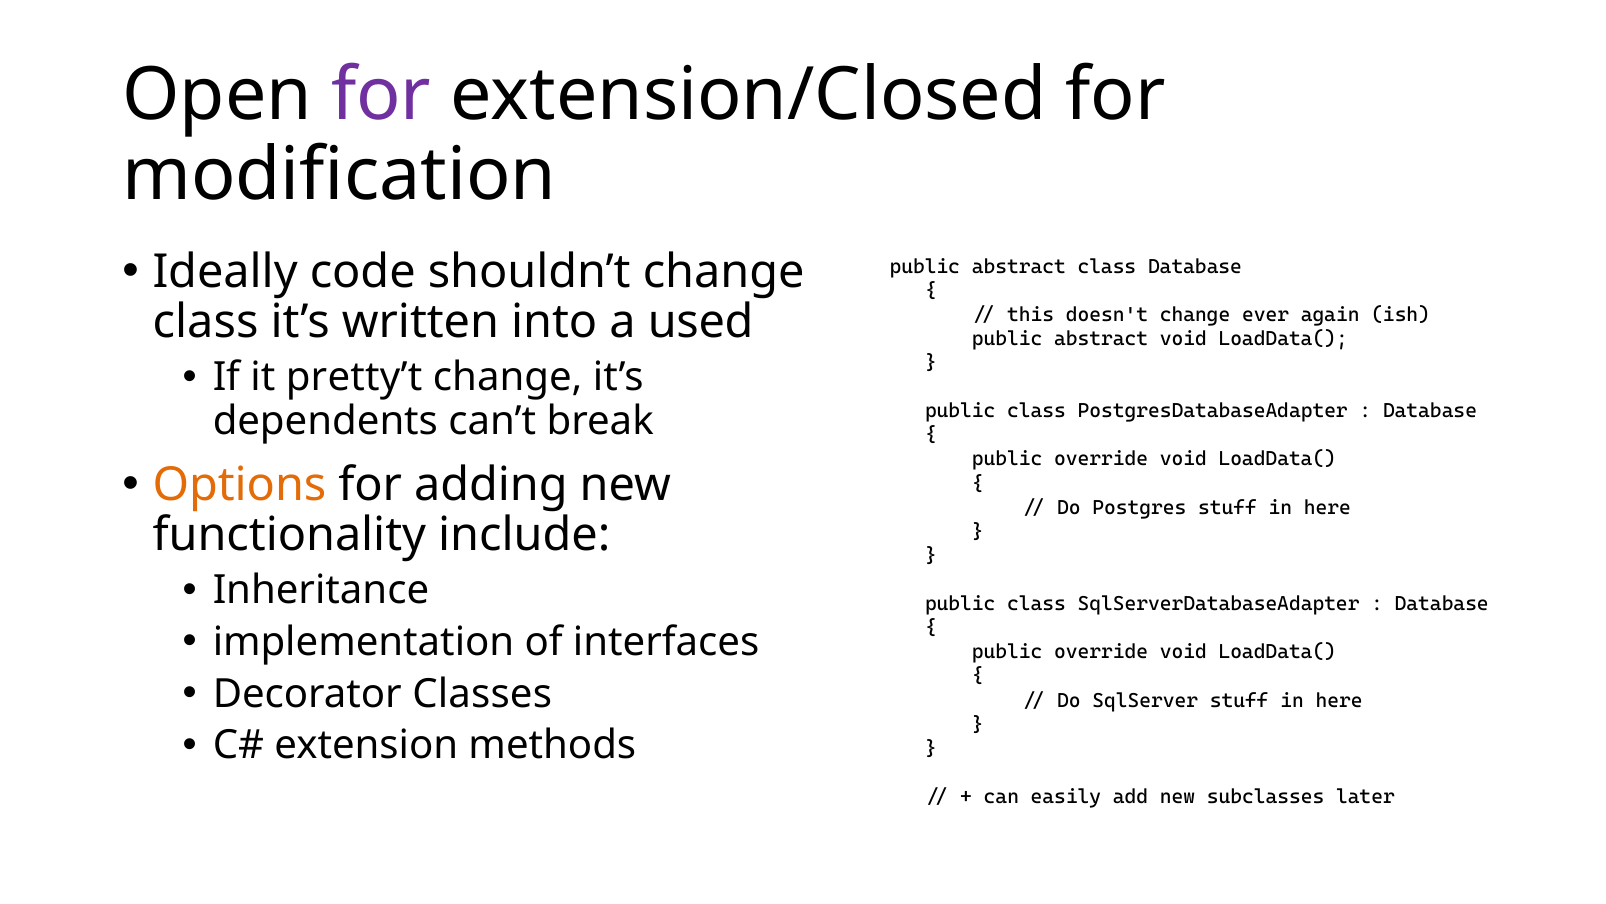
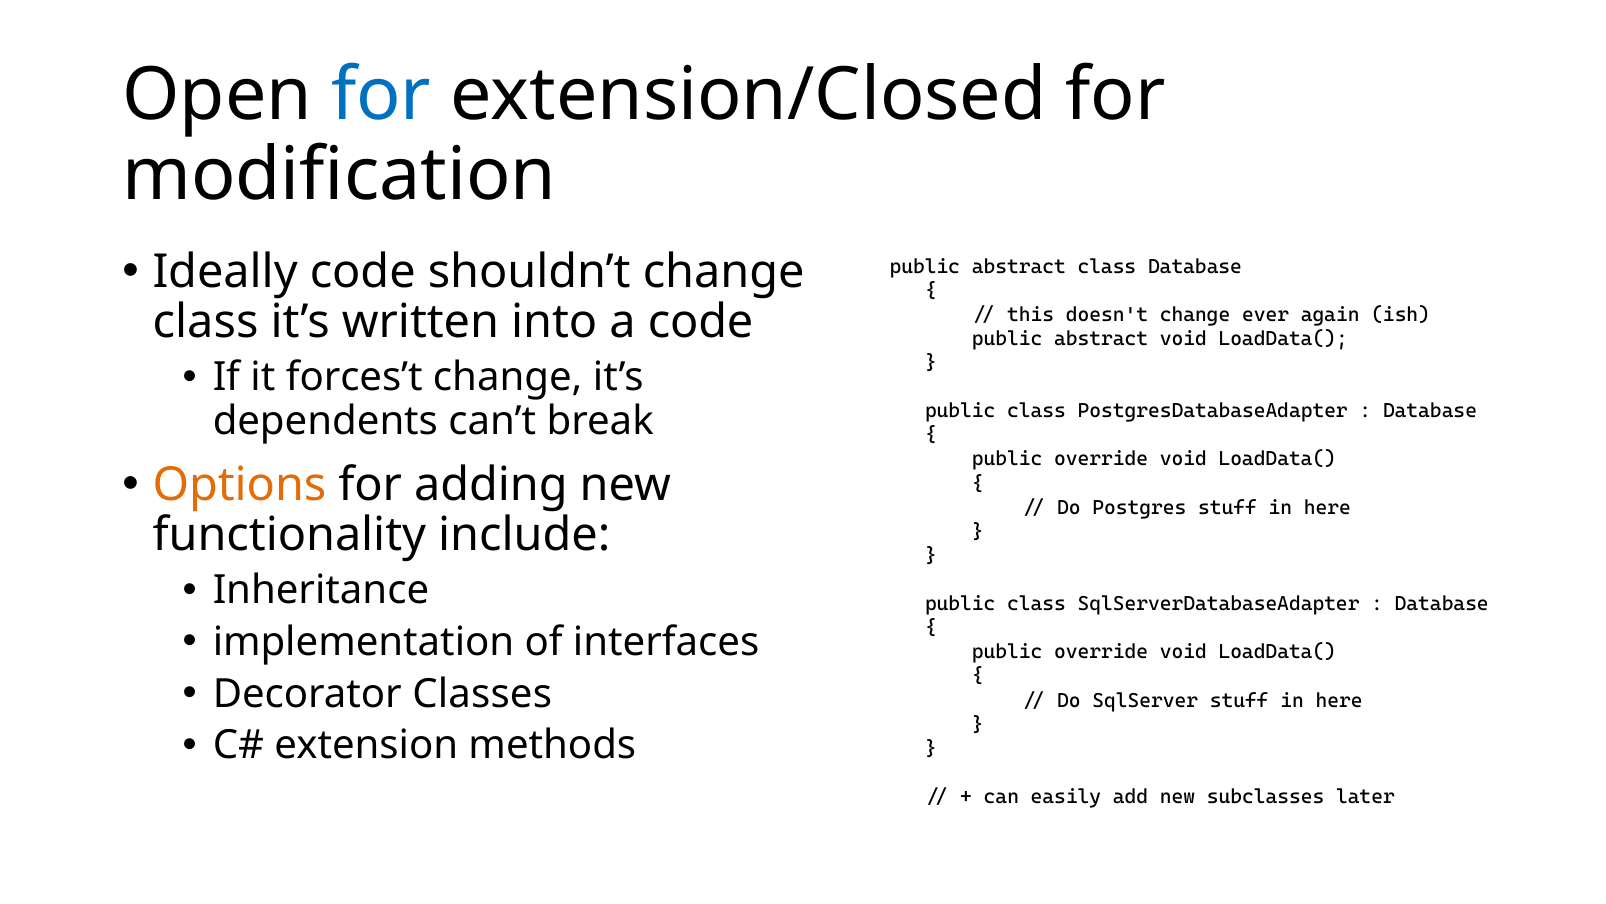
for at (381, 95) colour: purple -> blue
a used: used -> code
pretty’t: pretty’t -> forces’t
